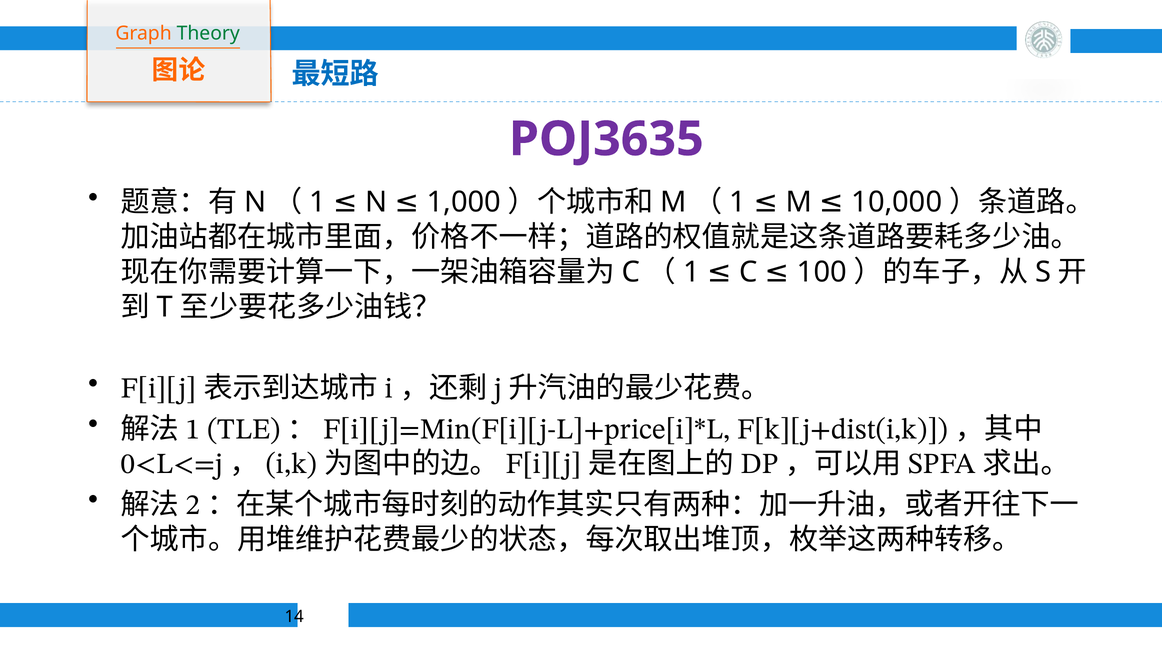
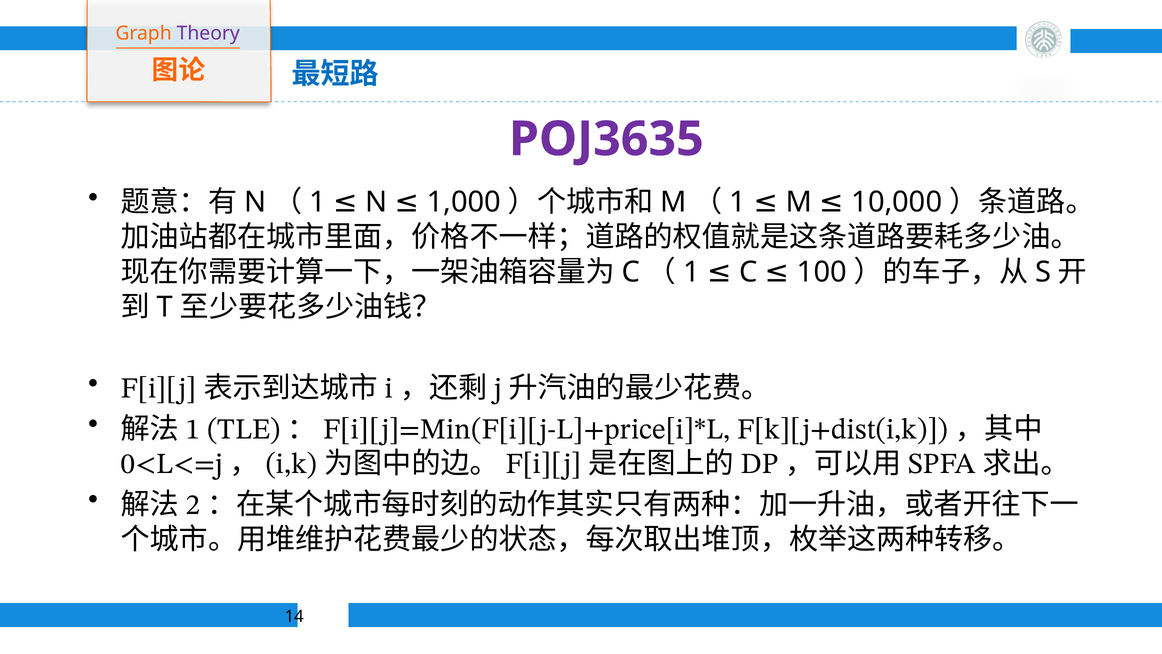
Theory colour: green -> purple
